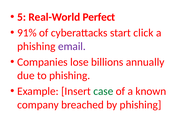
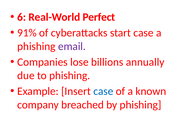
5: 5 -> 6
start click: click -> case
case at (103, 91) colour: green -> blue
